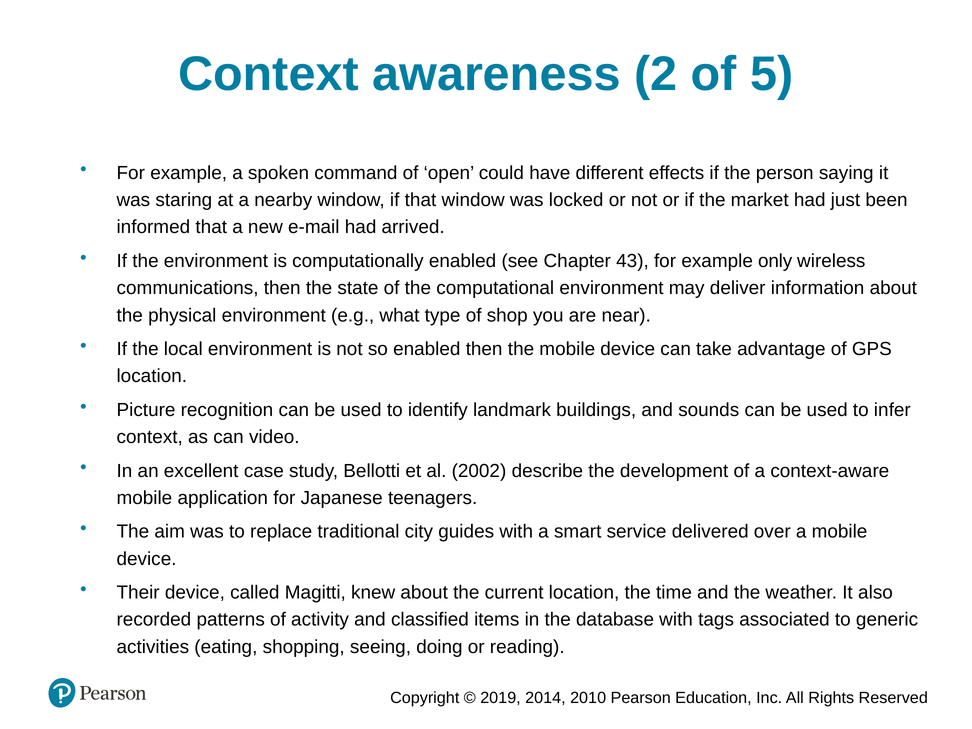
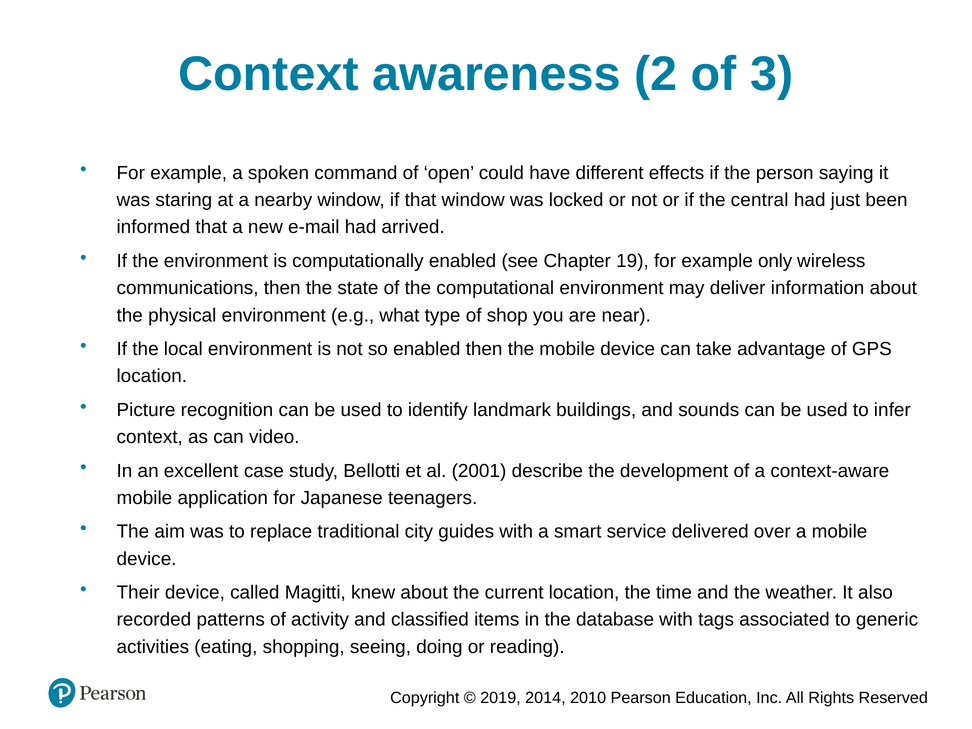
5: 5 -> 3
market: market -> central
43: 43 -> 19
2002: 2002 -> 2001
